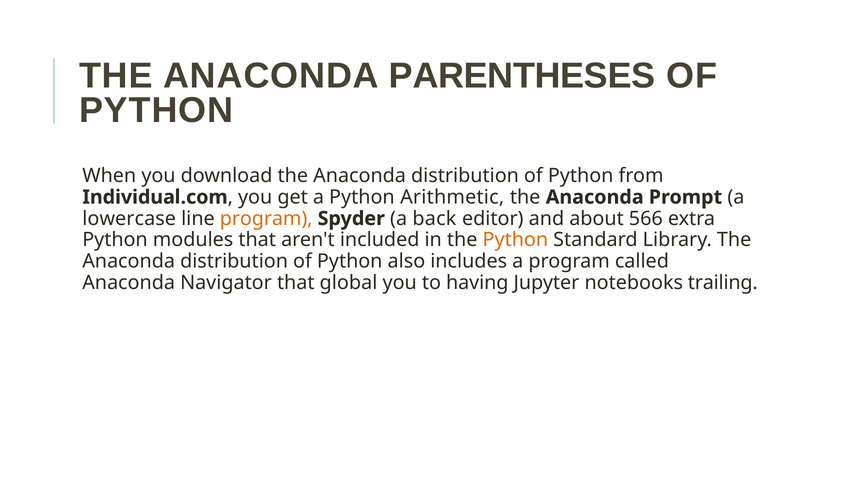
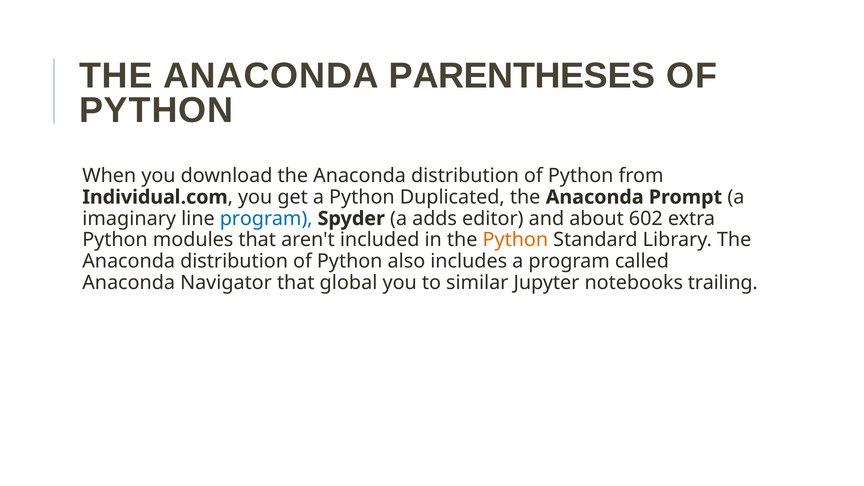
Arithmetic: Arithmetic -> Duplicated
lowercase: lowercase -> imaginary
program at (266, 219) colour: orange -> blue
back: back -> adds
566: 566 -> 602
having: having -> similar
